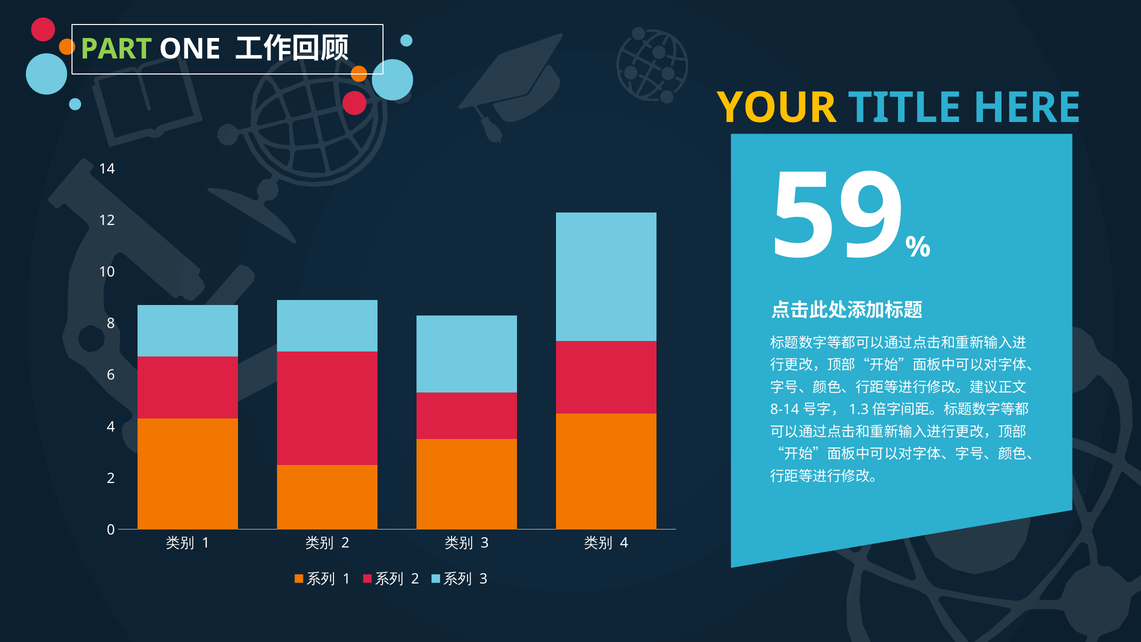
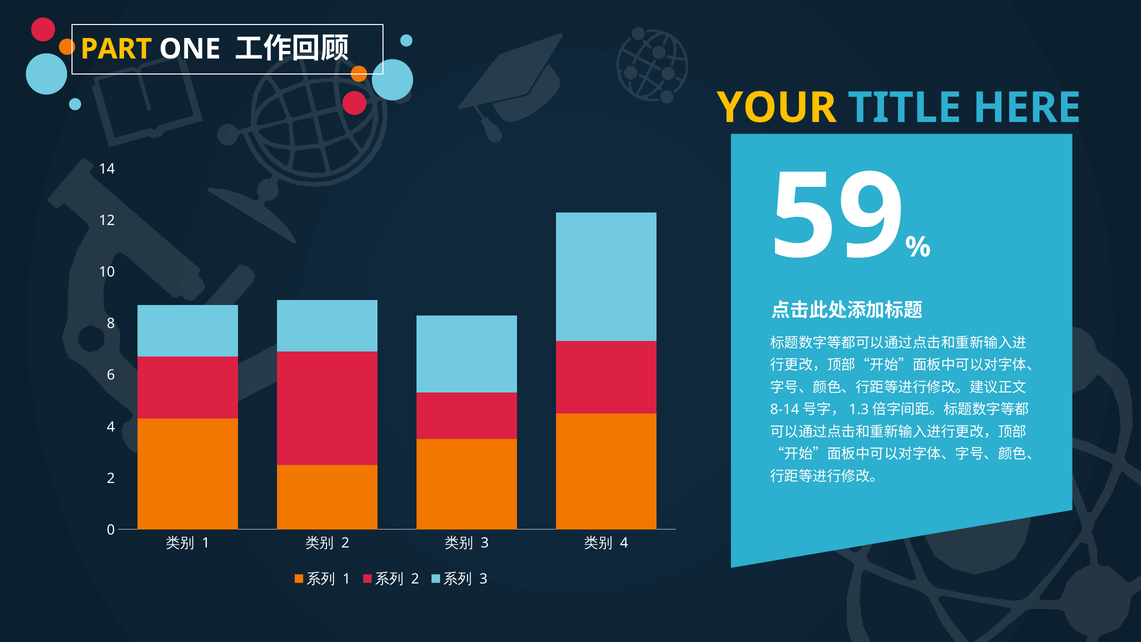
PART colour: light green -> yellow
